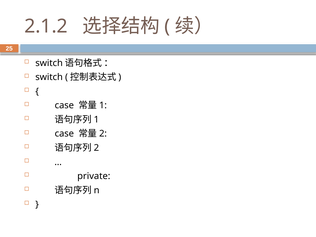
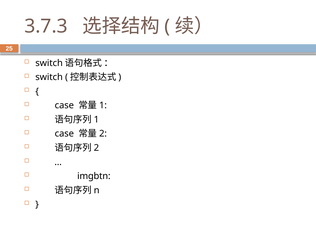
2.1.2: 2.1.2 -> 3.7.3
private: private -> imgbtn
